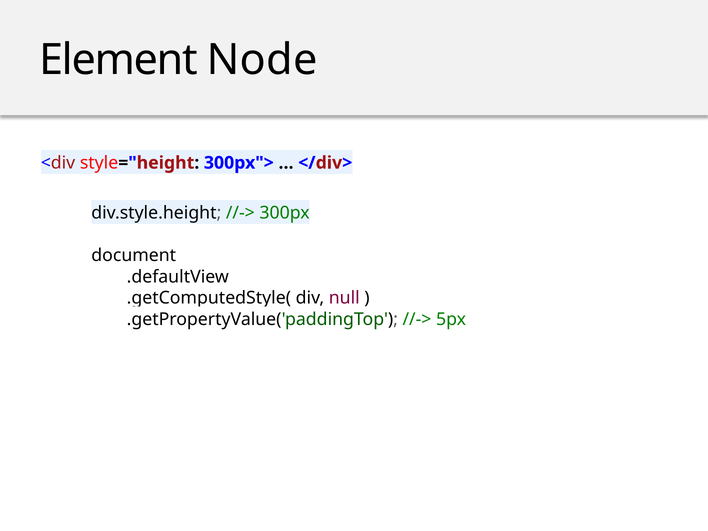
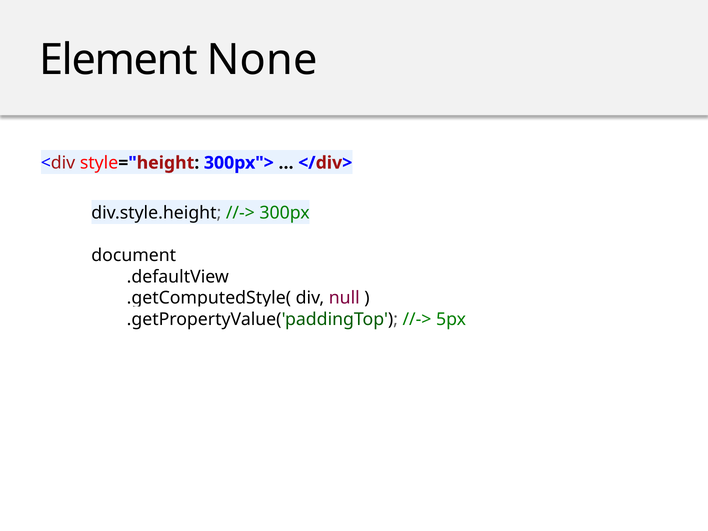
Node: Node -> None
